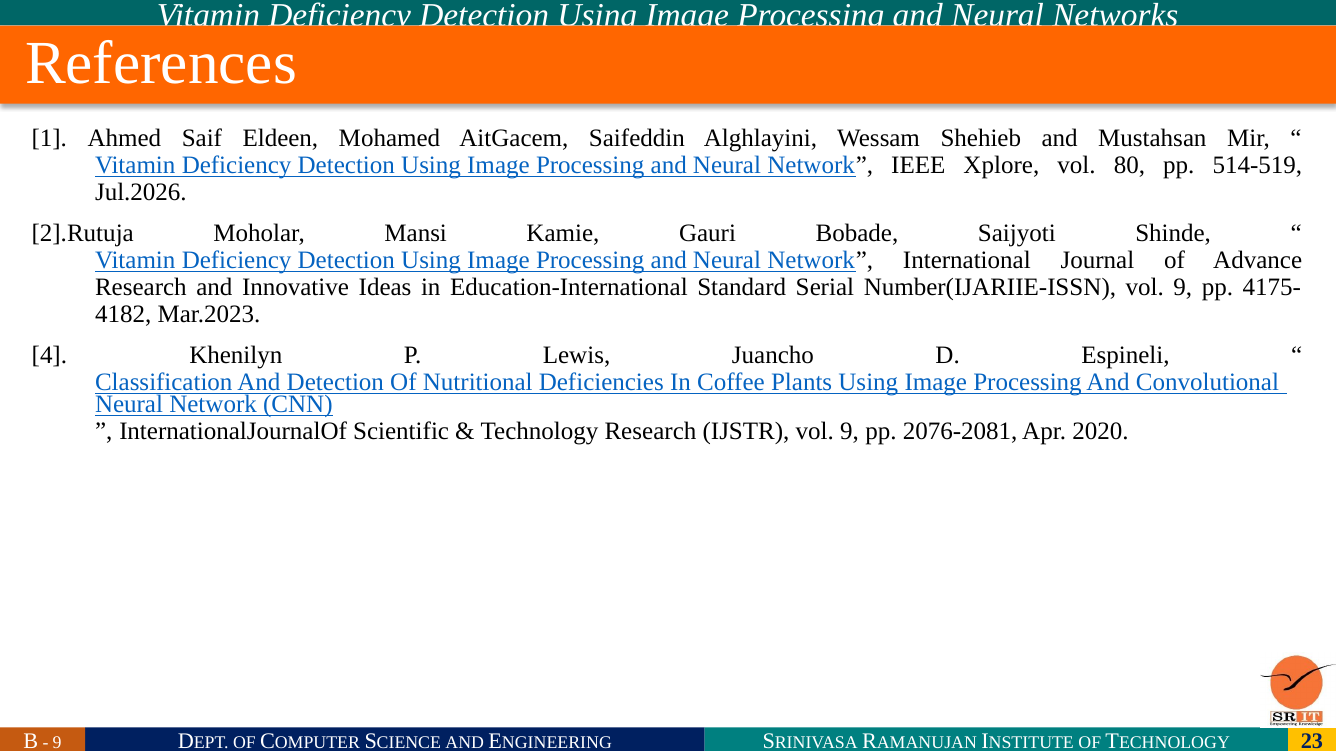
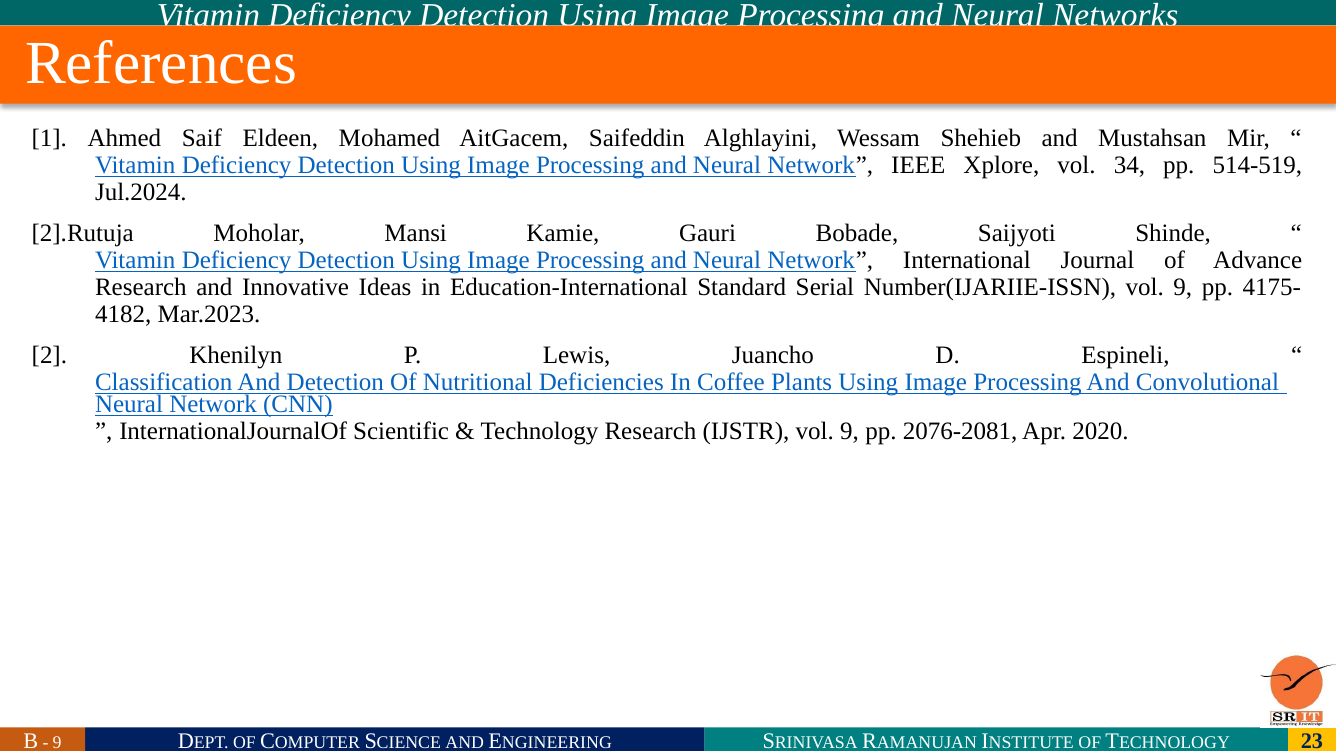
80: 80 -> 34
Jul.2026: Jul.2026 -> Jul.2024
4: 4 -> 2
